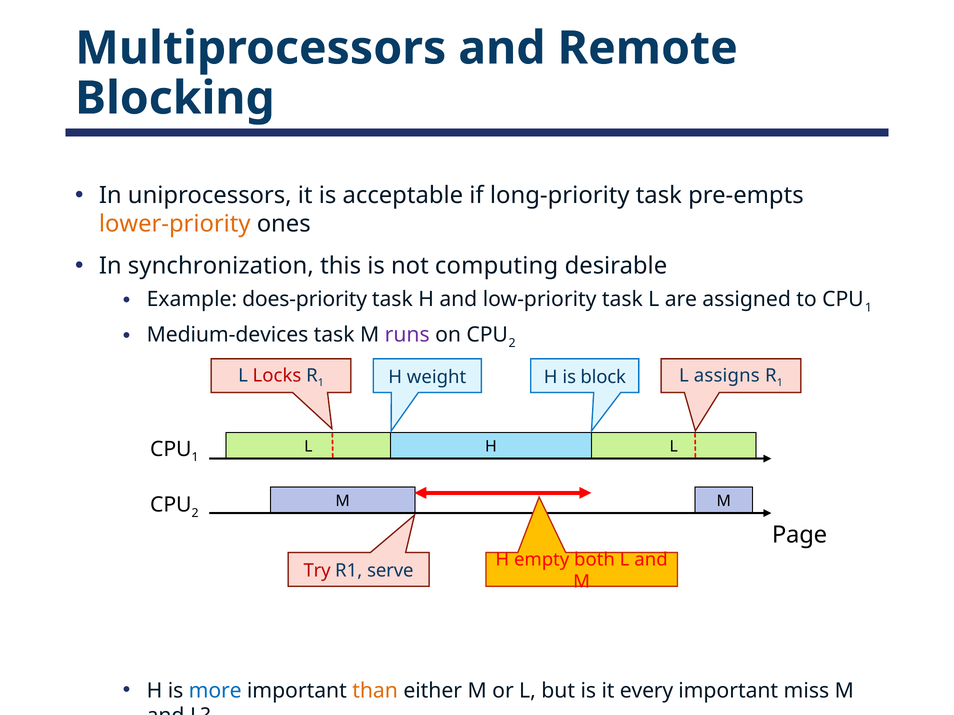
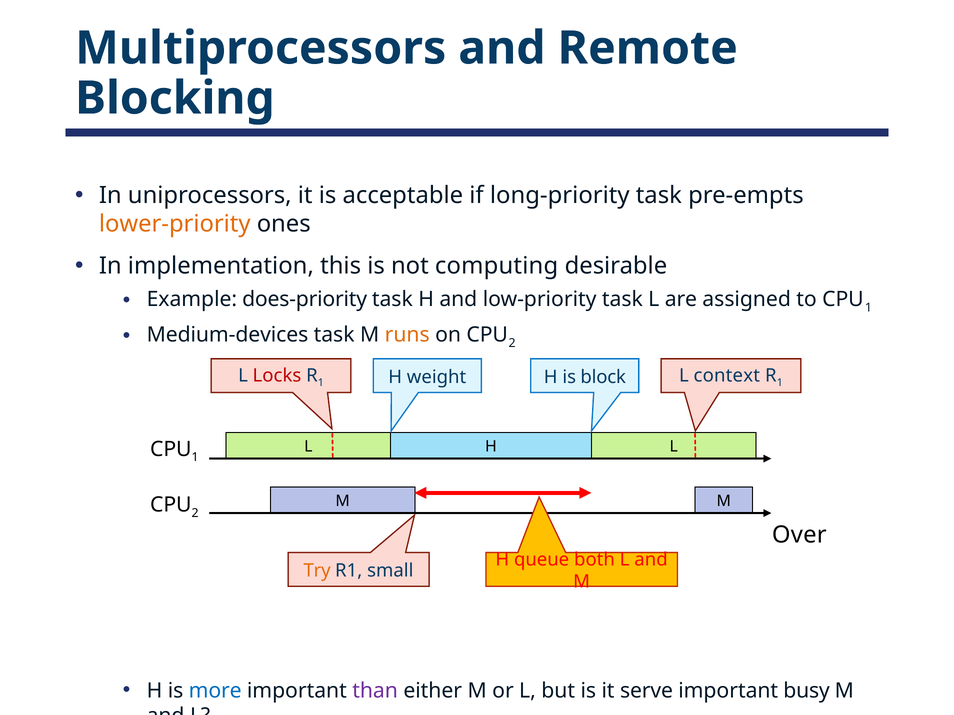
synchronization: synchronization -> implementation
runs colour: purple -> orange
assigns: assigns -> context
Page: Page -> Over
empty: empty -> queue
Try colour: red -> orange
serve: serve -> small
than colour: orange -> purple
every: every -> serve
miss: miss -> busy
